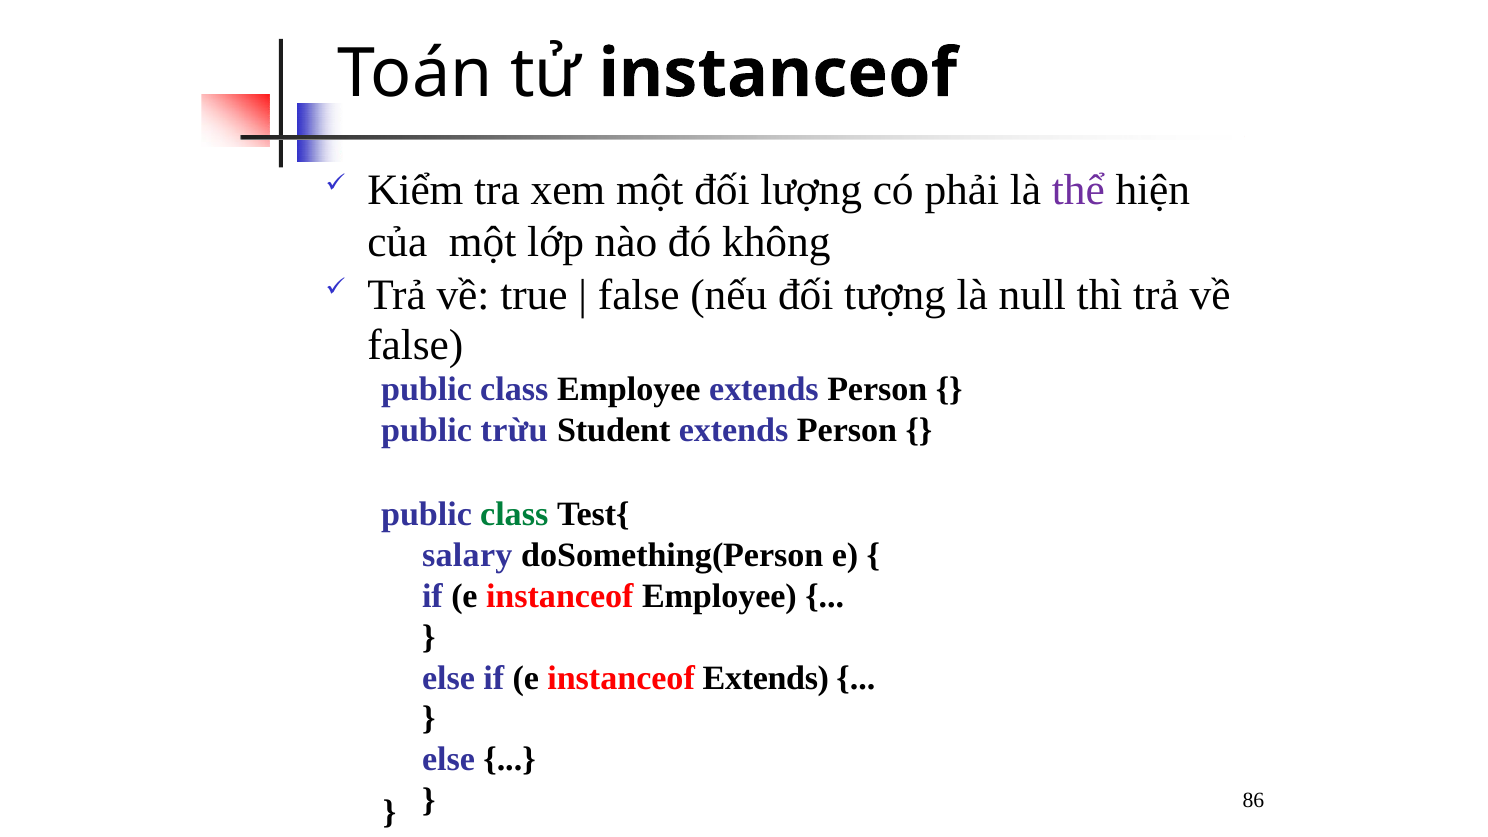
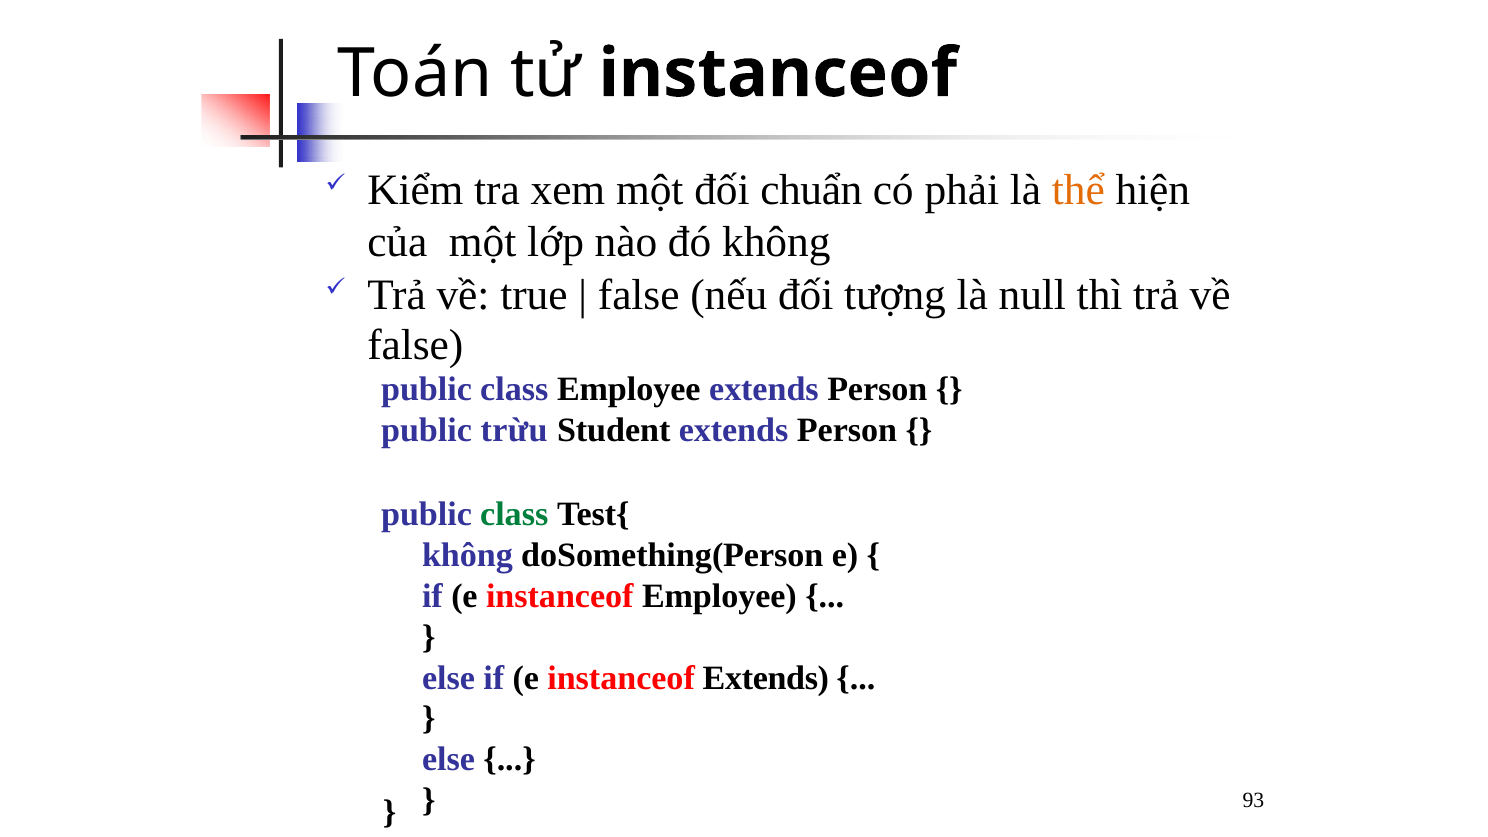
lượng: lượng -> chuẩn
thể colour: purple -> orange
salary at (467, 555): salary -> không
86: 86 -> 93
